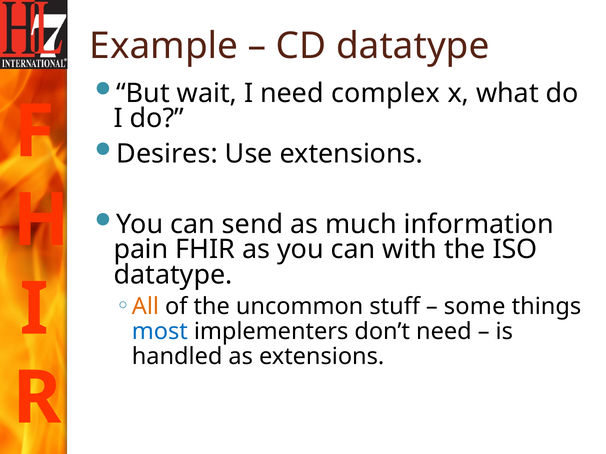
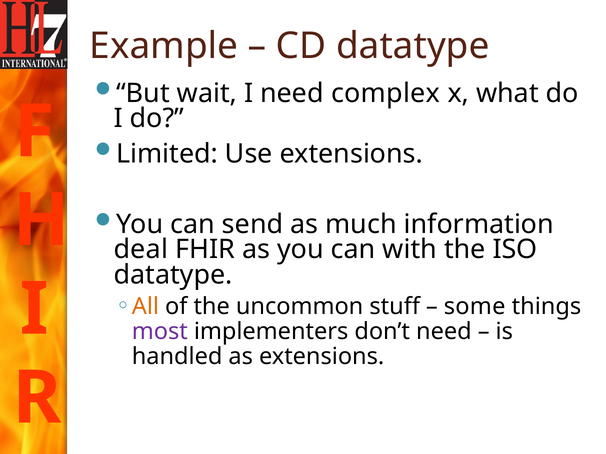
Desires: Desires -> Limited
pain: pain -> deal
most colour: blue -> purple
